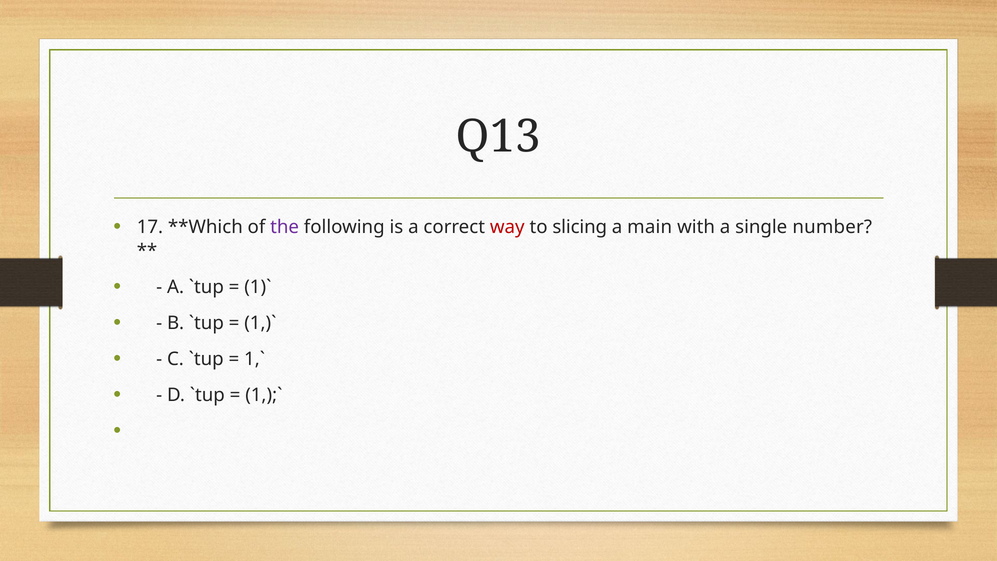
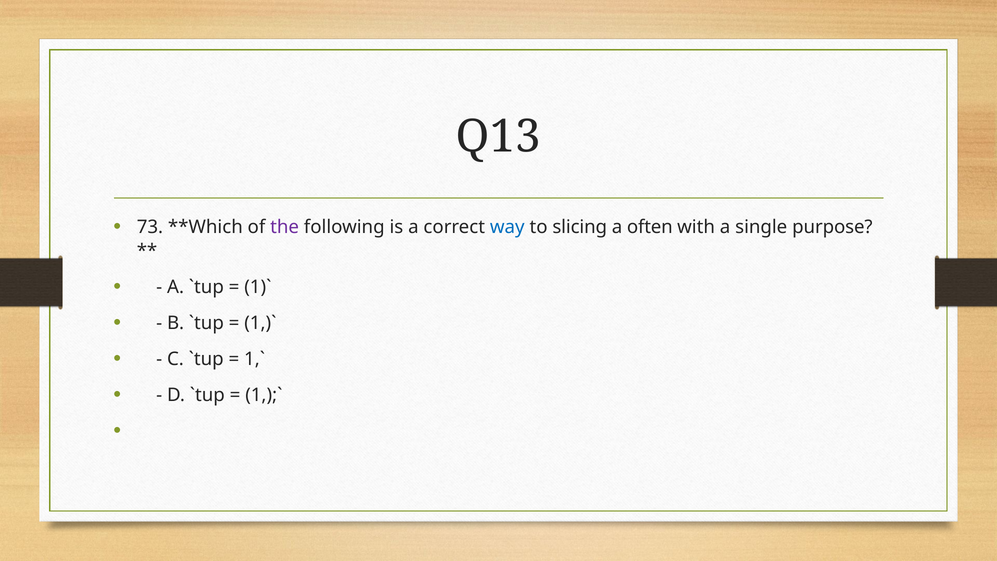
17: 17 -> 73
way colour: red -> blue
main: main -> often
number: number -> purpose
